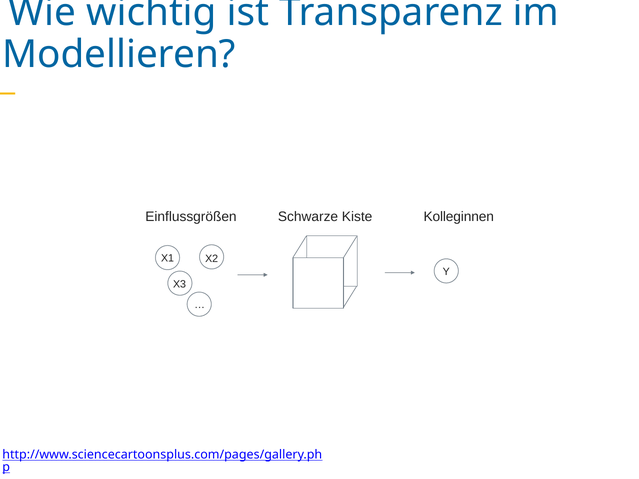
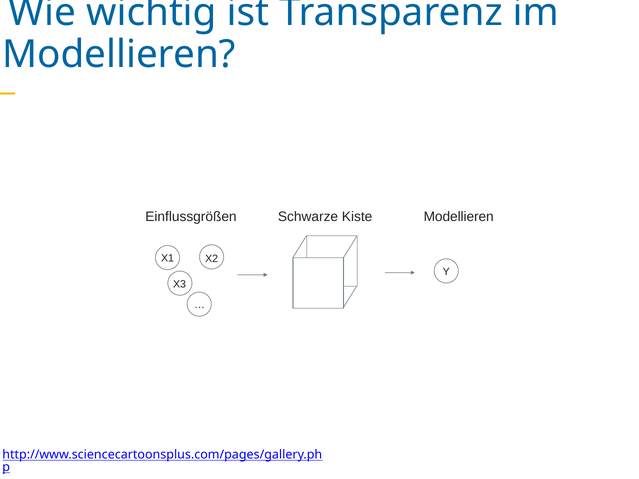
Einflussgrößen Kolleginnen: Kolleginnen -> Modellieren
